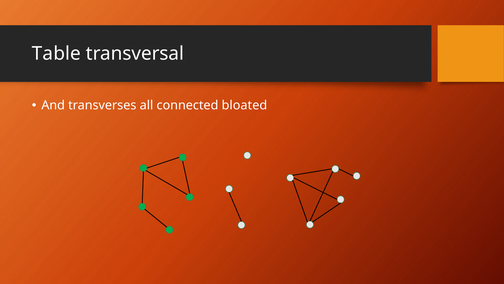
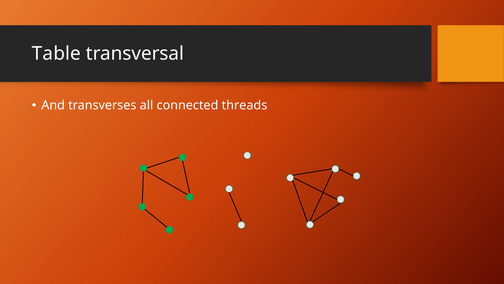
bloated: bloated -> threads
